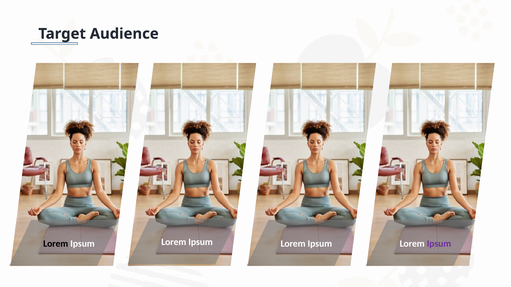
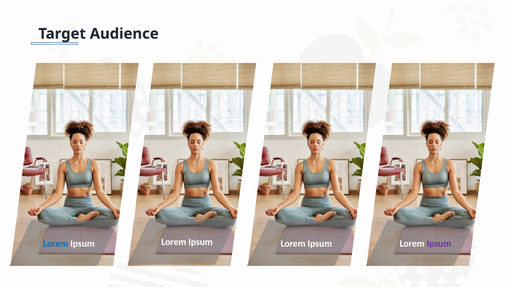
Lorem at (56, 244) colour: black -> blue
